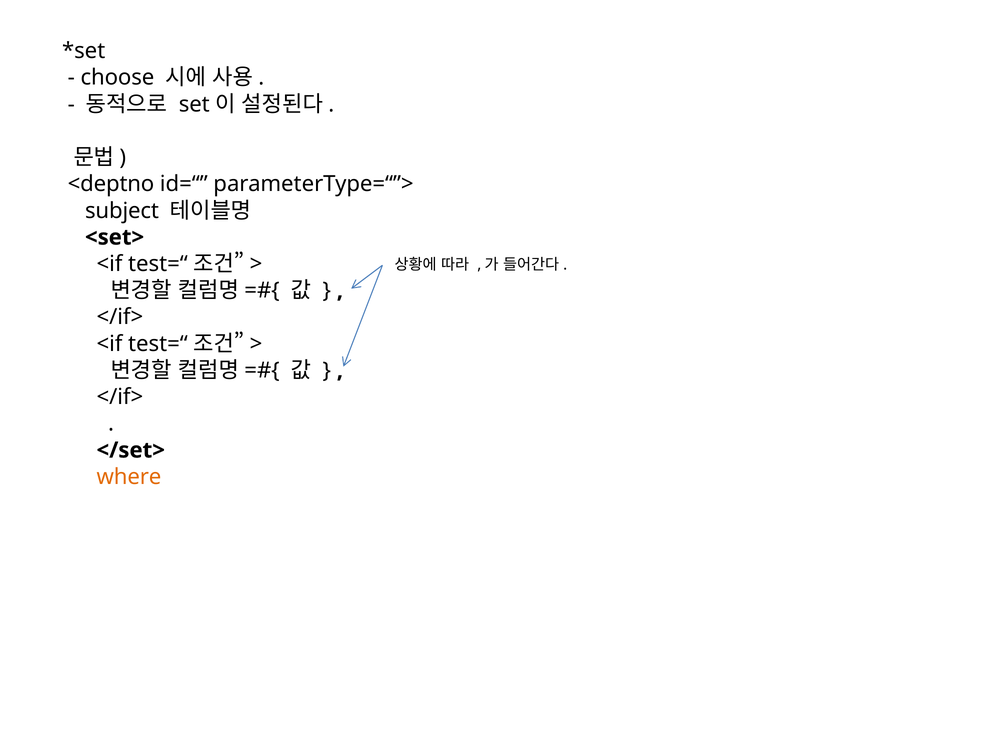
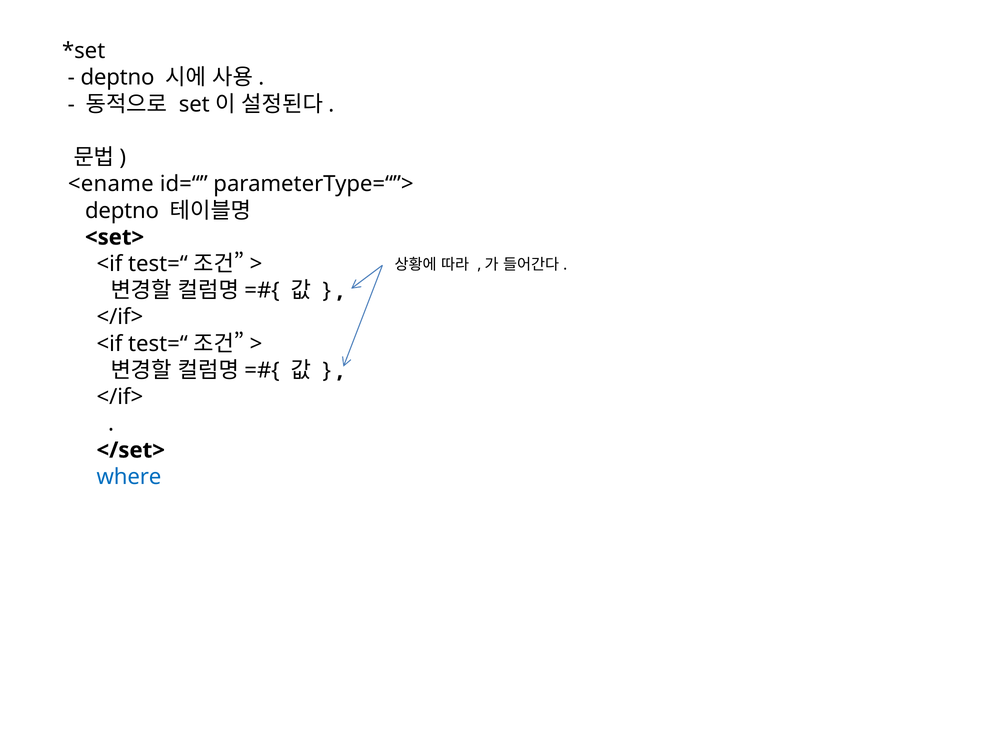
choose at (117, 78): choose -> deptno
<deptno: <deptno -> <ename
subject at (122, 211): subject -> deptno
where colour: orange -> blue
